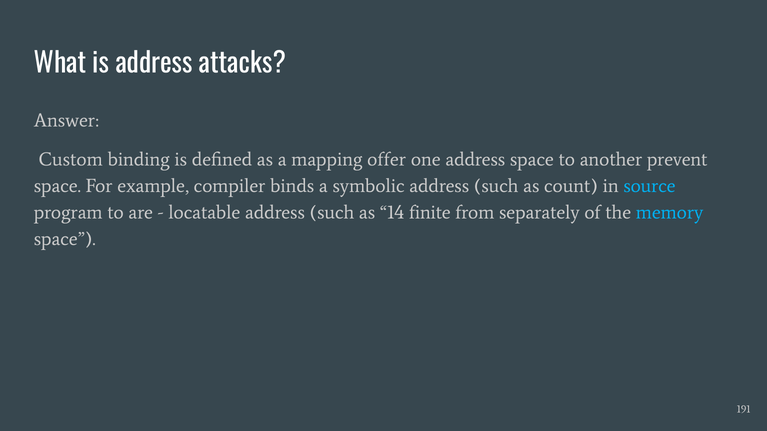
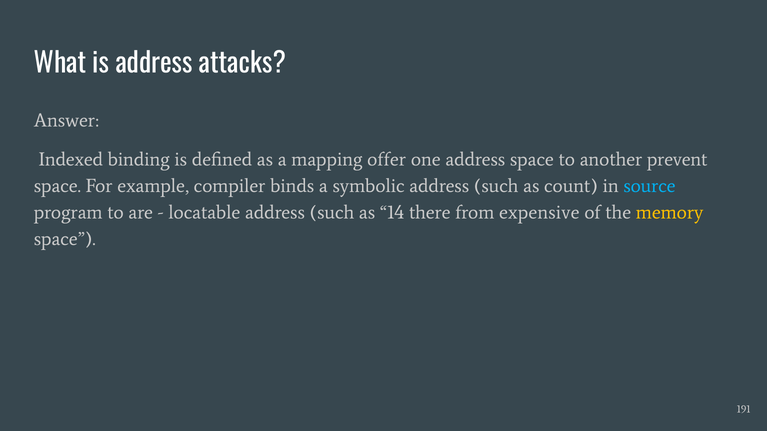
Custom: Custom -> Indexed
finite: finite -> there
separately: separately -> expensive
memory colour: light blue -> yellow
